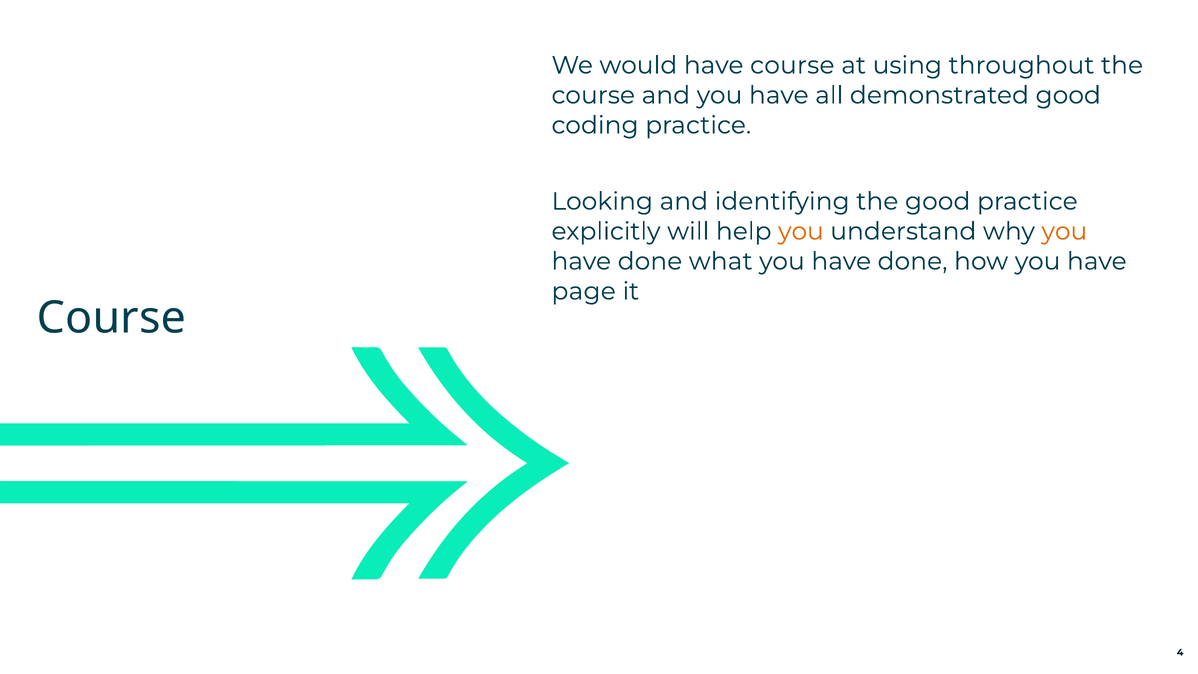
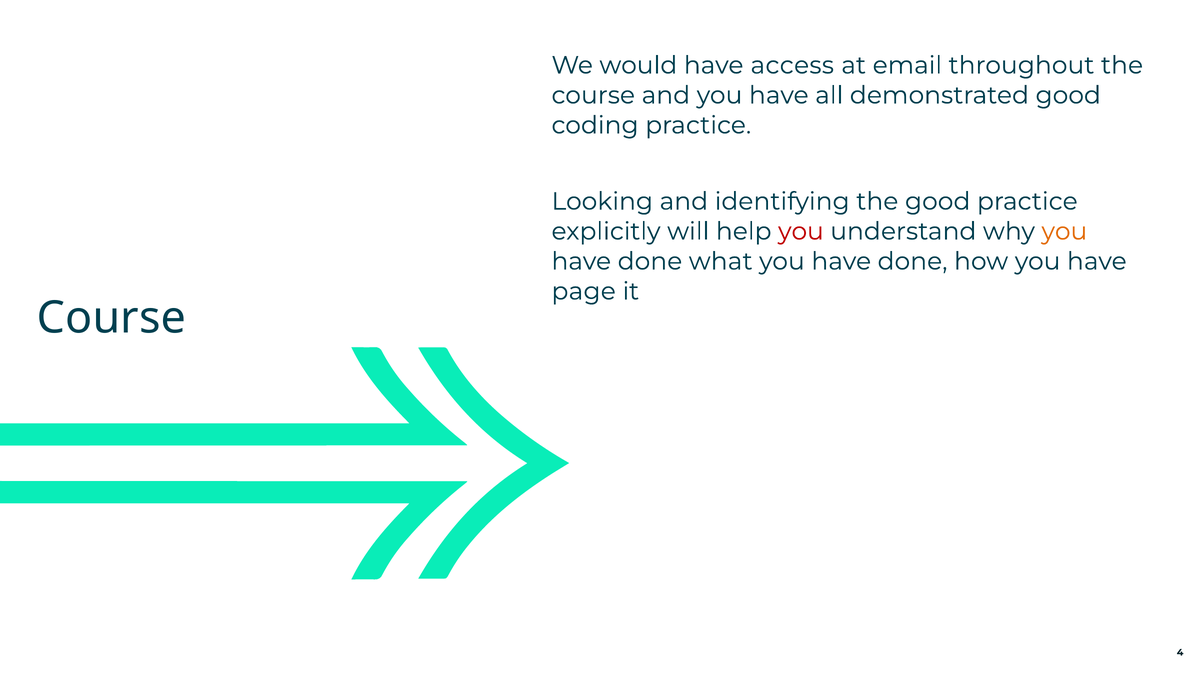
have course: course -> access
using: using -> email
you at (801, 231) colour: orange -> red
